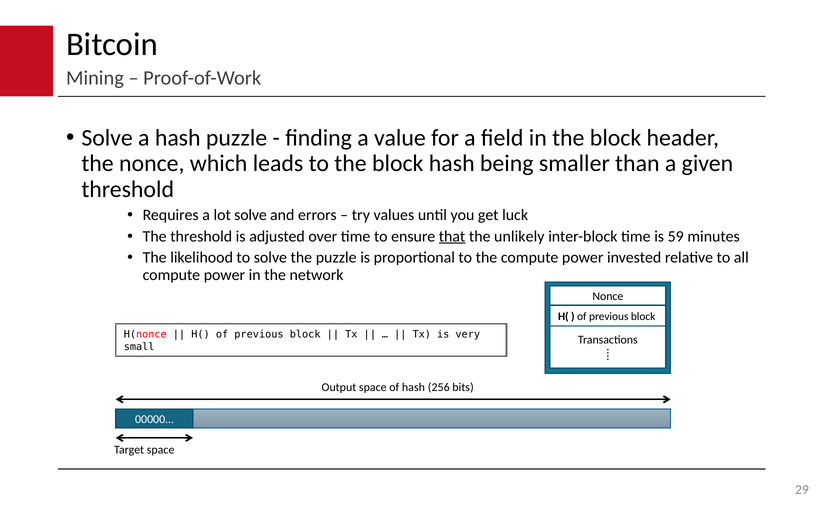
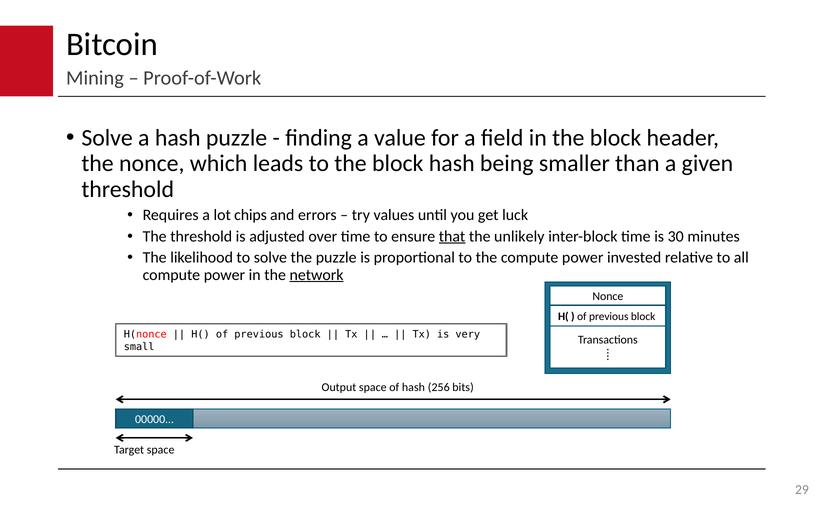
lot solve: solve -> chips
59: 59 -> 30
network underline: none -> present
